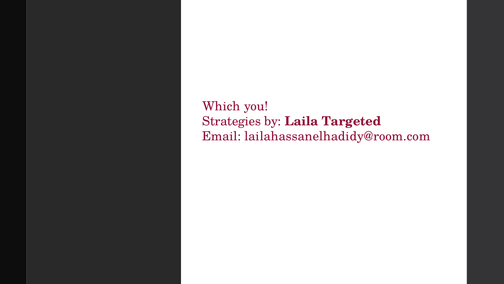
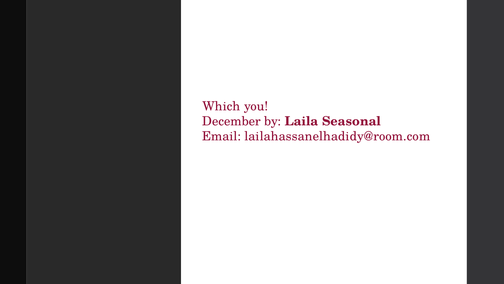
Strategies: Strategies -> December
Targeted: Targeted -> Seasonal
